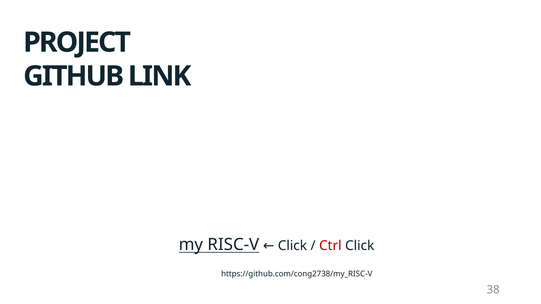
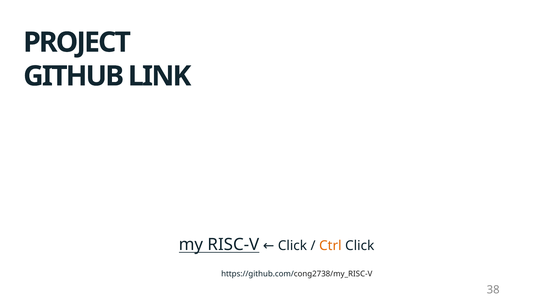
Ctrl colour: red -> orange
